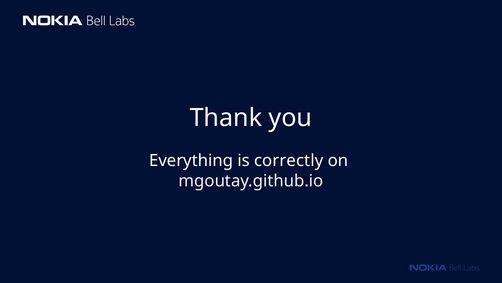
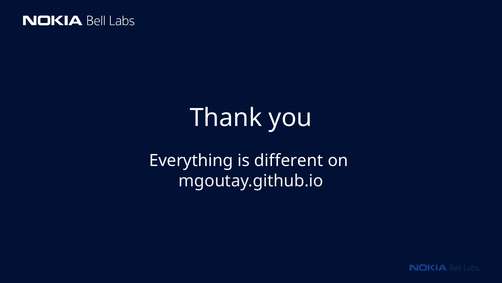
correctly: correctly -> different
